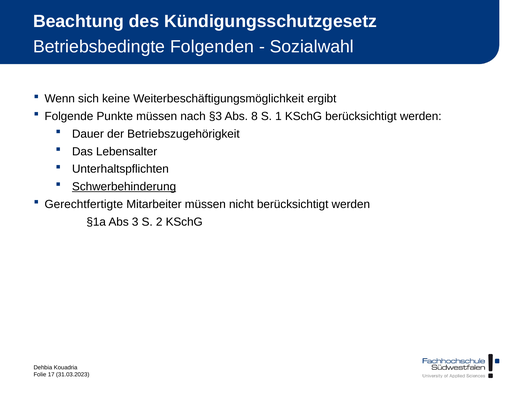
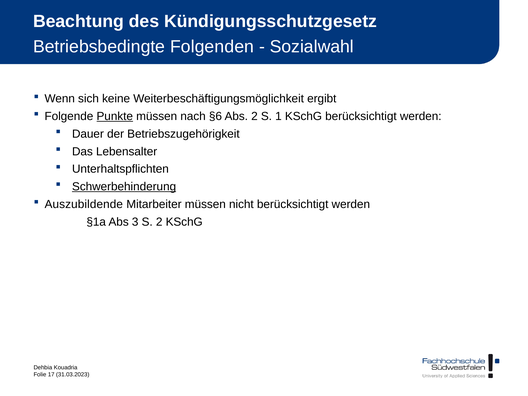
Punkte underline: none -> present
§3: §3 -> §6
Abs 8: 8 -> 2
Gerechtfertigte: Gerechtfertigte -> Auszubildende
